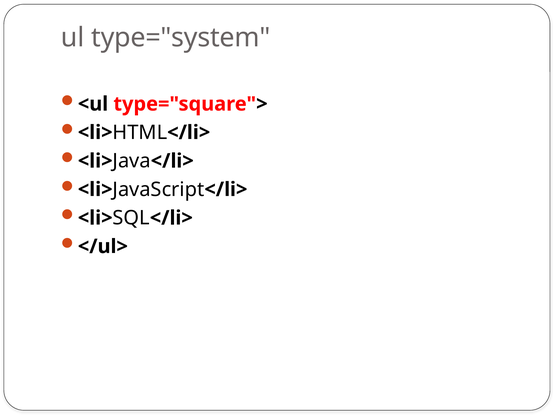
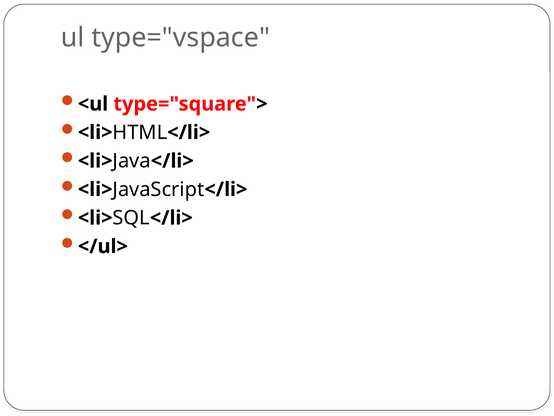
type="system: type="system -> type="vspace
